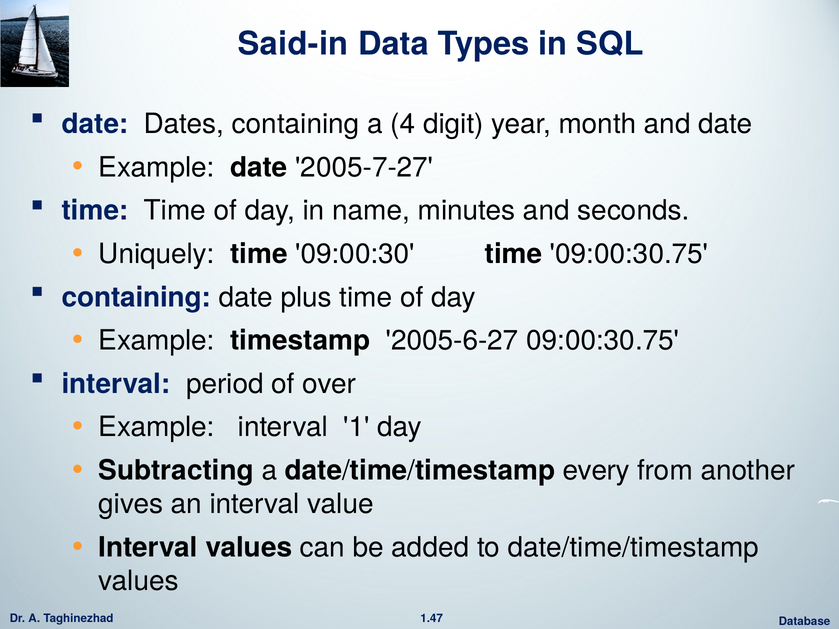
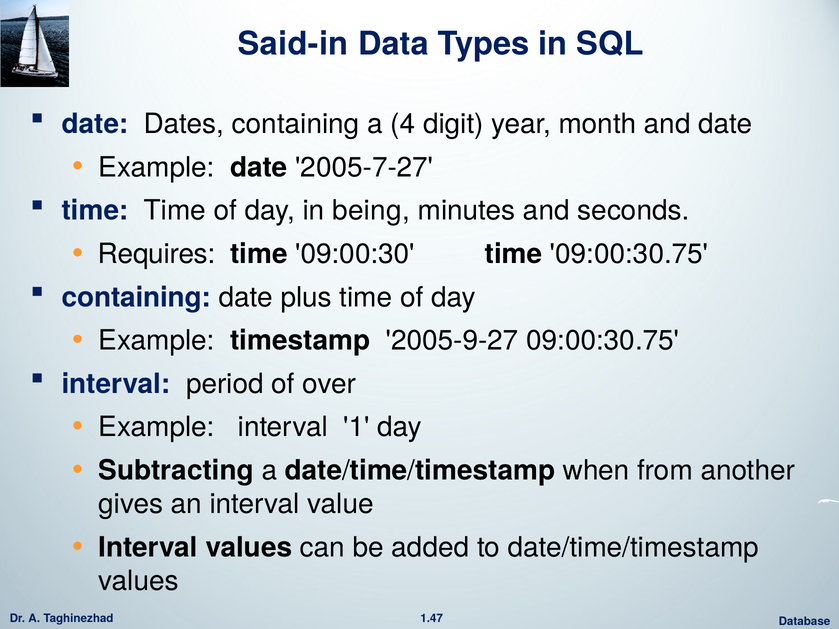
name: name -> being
Uniquely: Uniquely -> Requires
2005-6-27: 2005-6-27 -> 2005-9-27
every: every -> when
